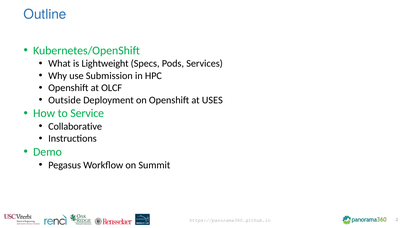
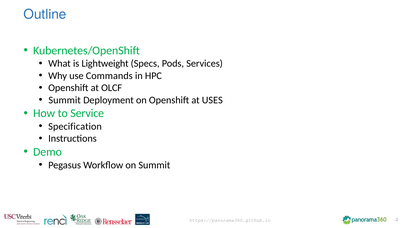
Submission: Submission -> Commands
Outside at (65, 100): Outside -> Summit
Collaborative: Collaborative -> Specification
